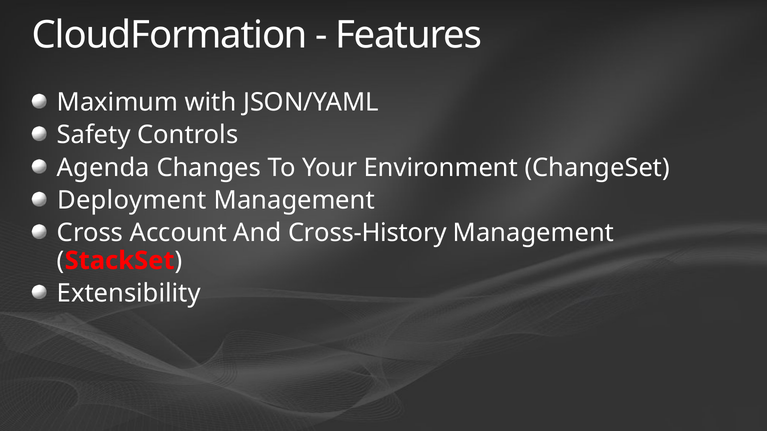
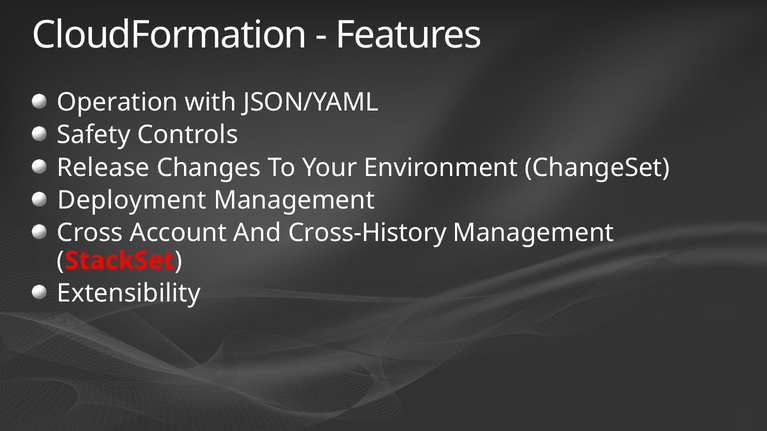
Maximum: Maximum -> Operation
Agenda: Agenda -> Release
